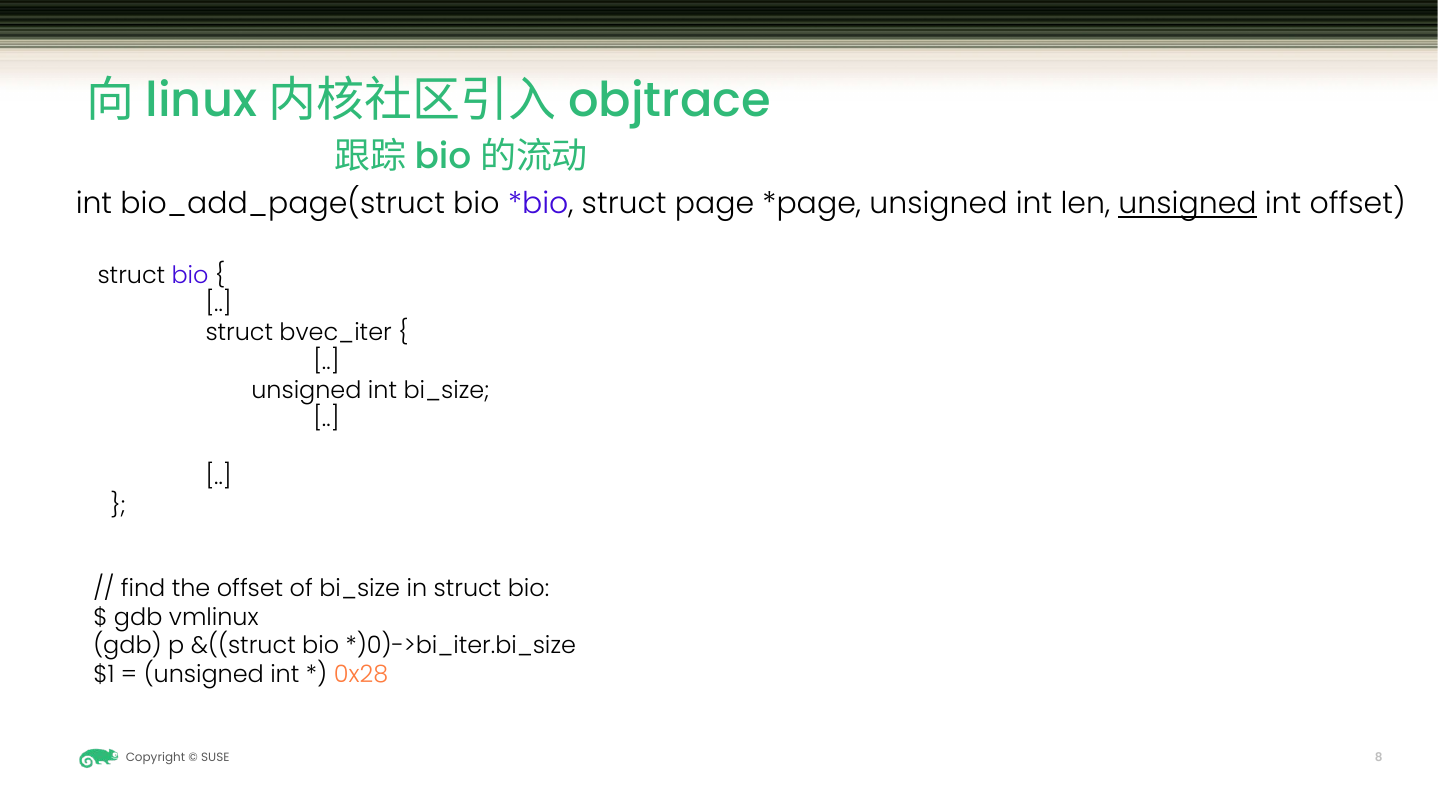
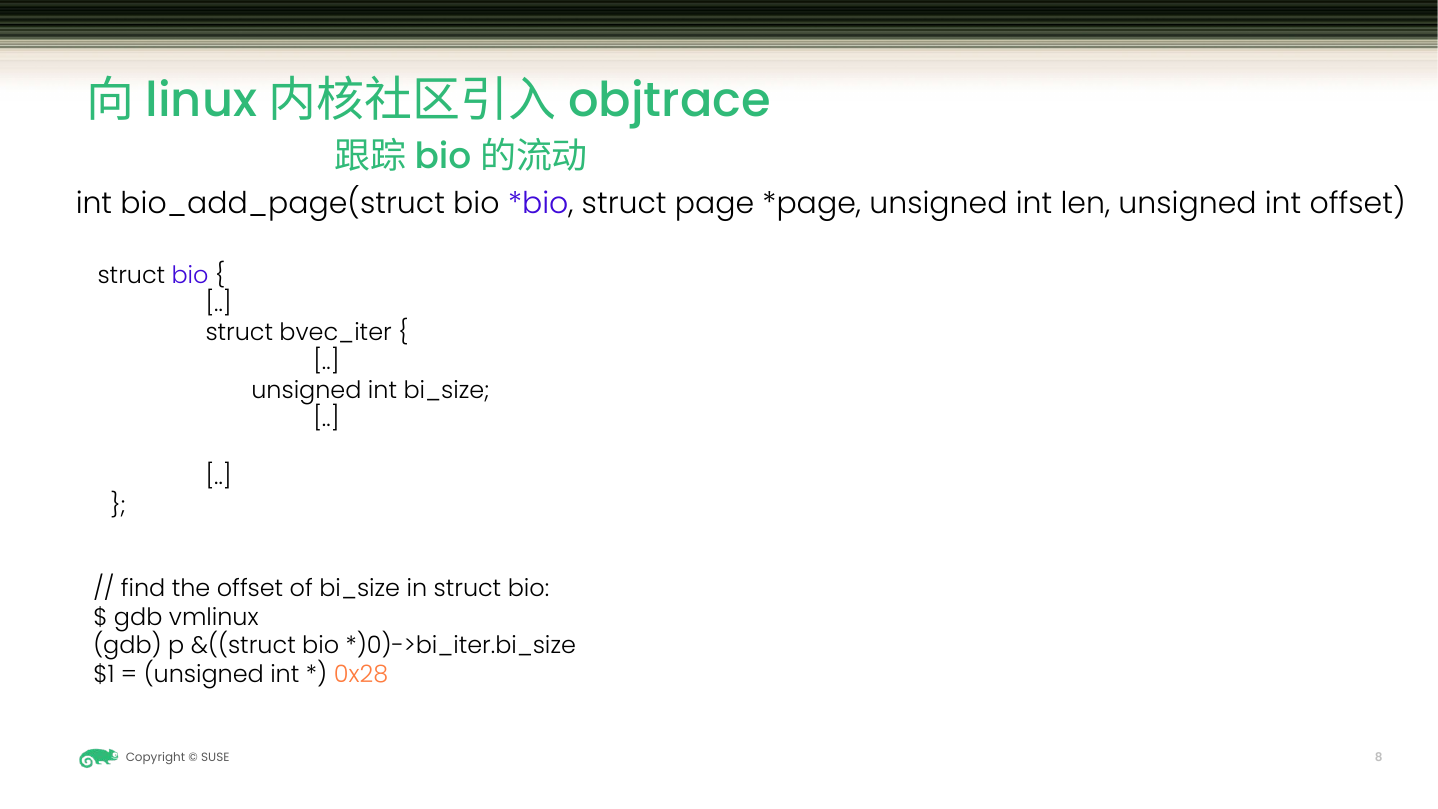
unsigned at (1188, 204) underline: present -> none
